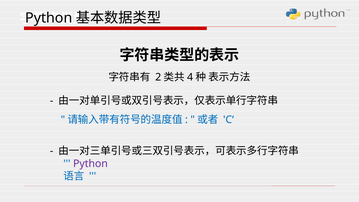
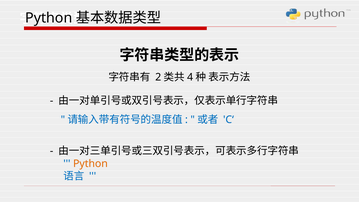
Python at (90, 164) colour: purple -> orange
